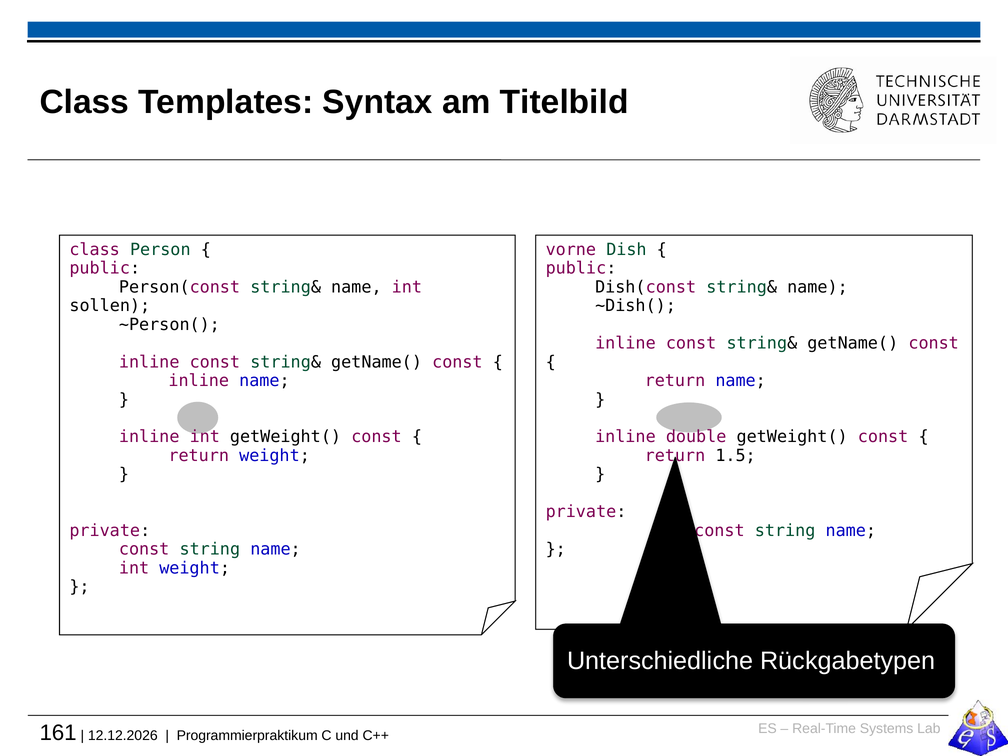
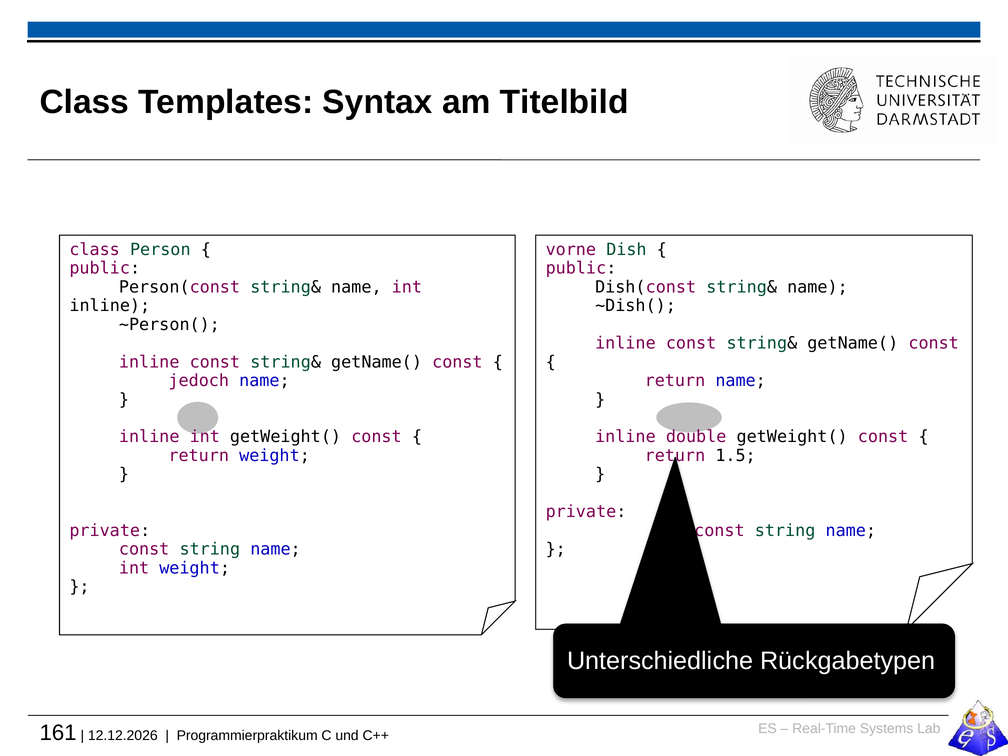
sollen at (110, 306): sollen -> inline
inline at (199, 381): inline -> jedoch
